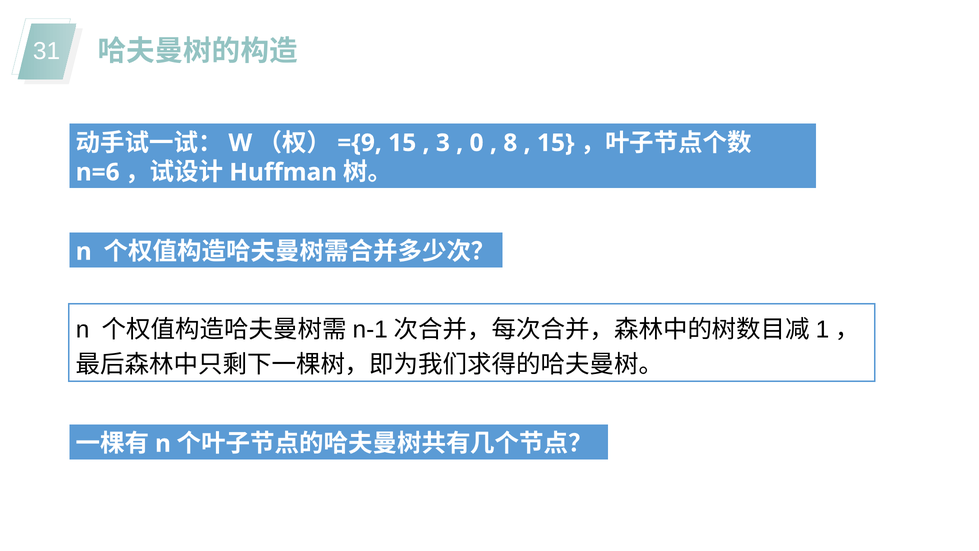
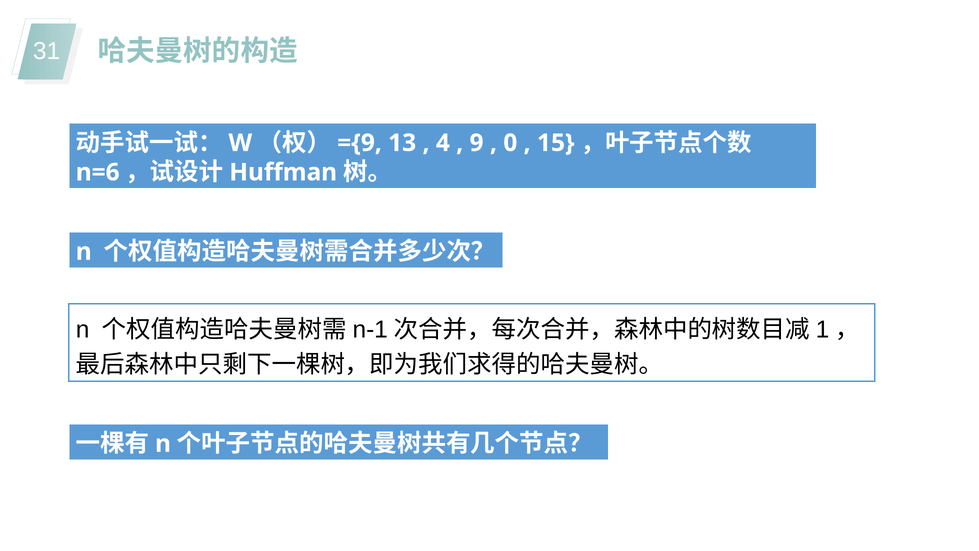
15 at (402, 143): 15 -> 13
3: 3 -> 4
0: 0 -> 9
8: 8 -> 0
